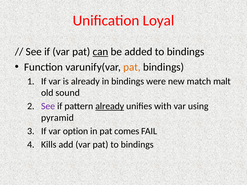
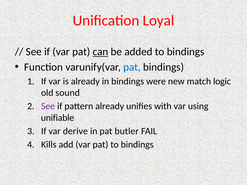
pat at (132, 67) colour: orange -> blue
malt: malt -> logic
already at (110, 106) underline: present -> none
pyramid: pyramid -> unifiable
option: option -> derive
comes: comes -> butler
